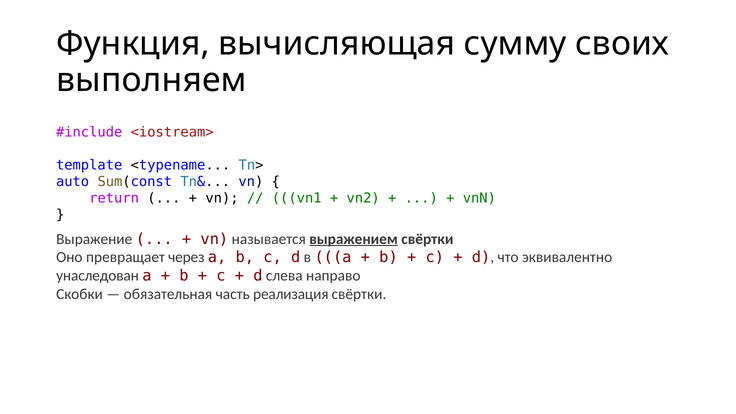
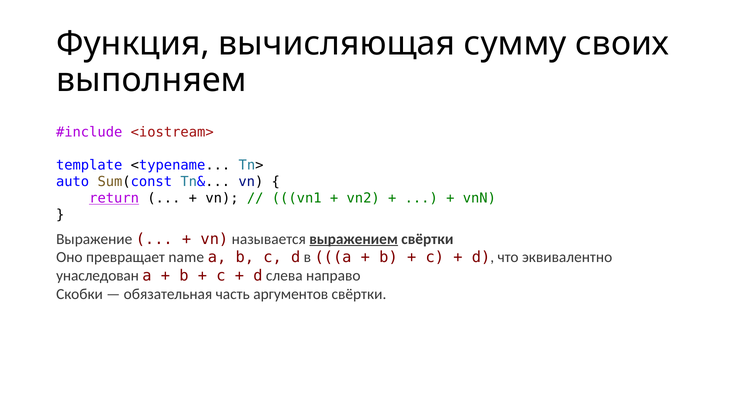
return underline: none -> present
через: через -> name
реализация: реализация -> аргументов
